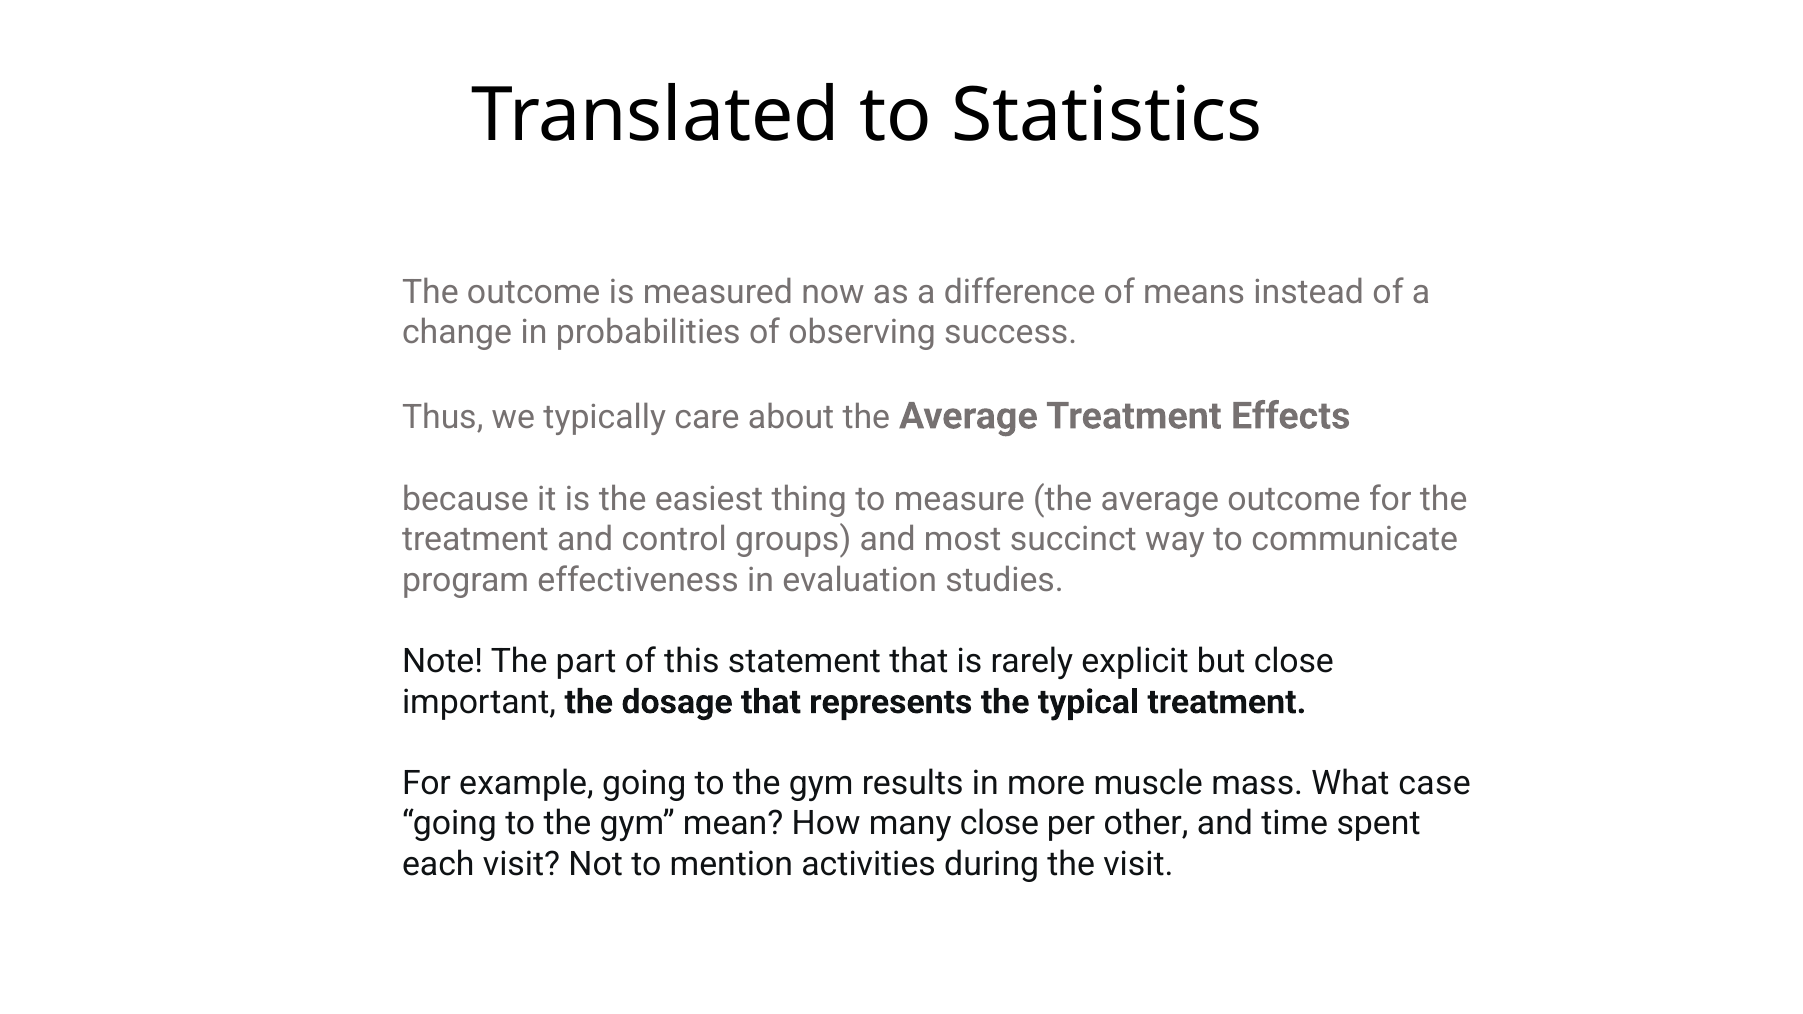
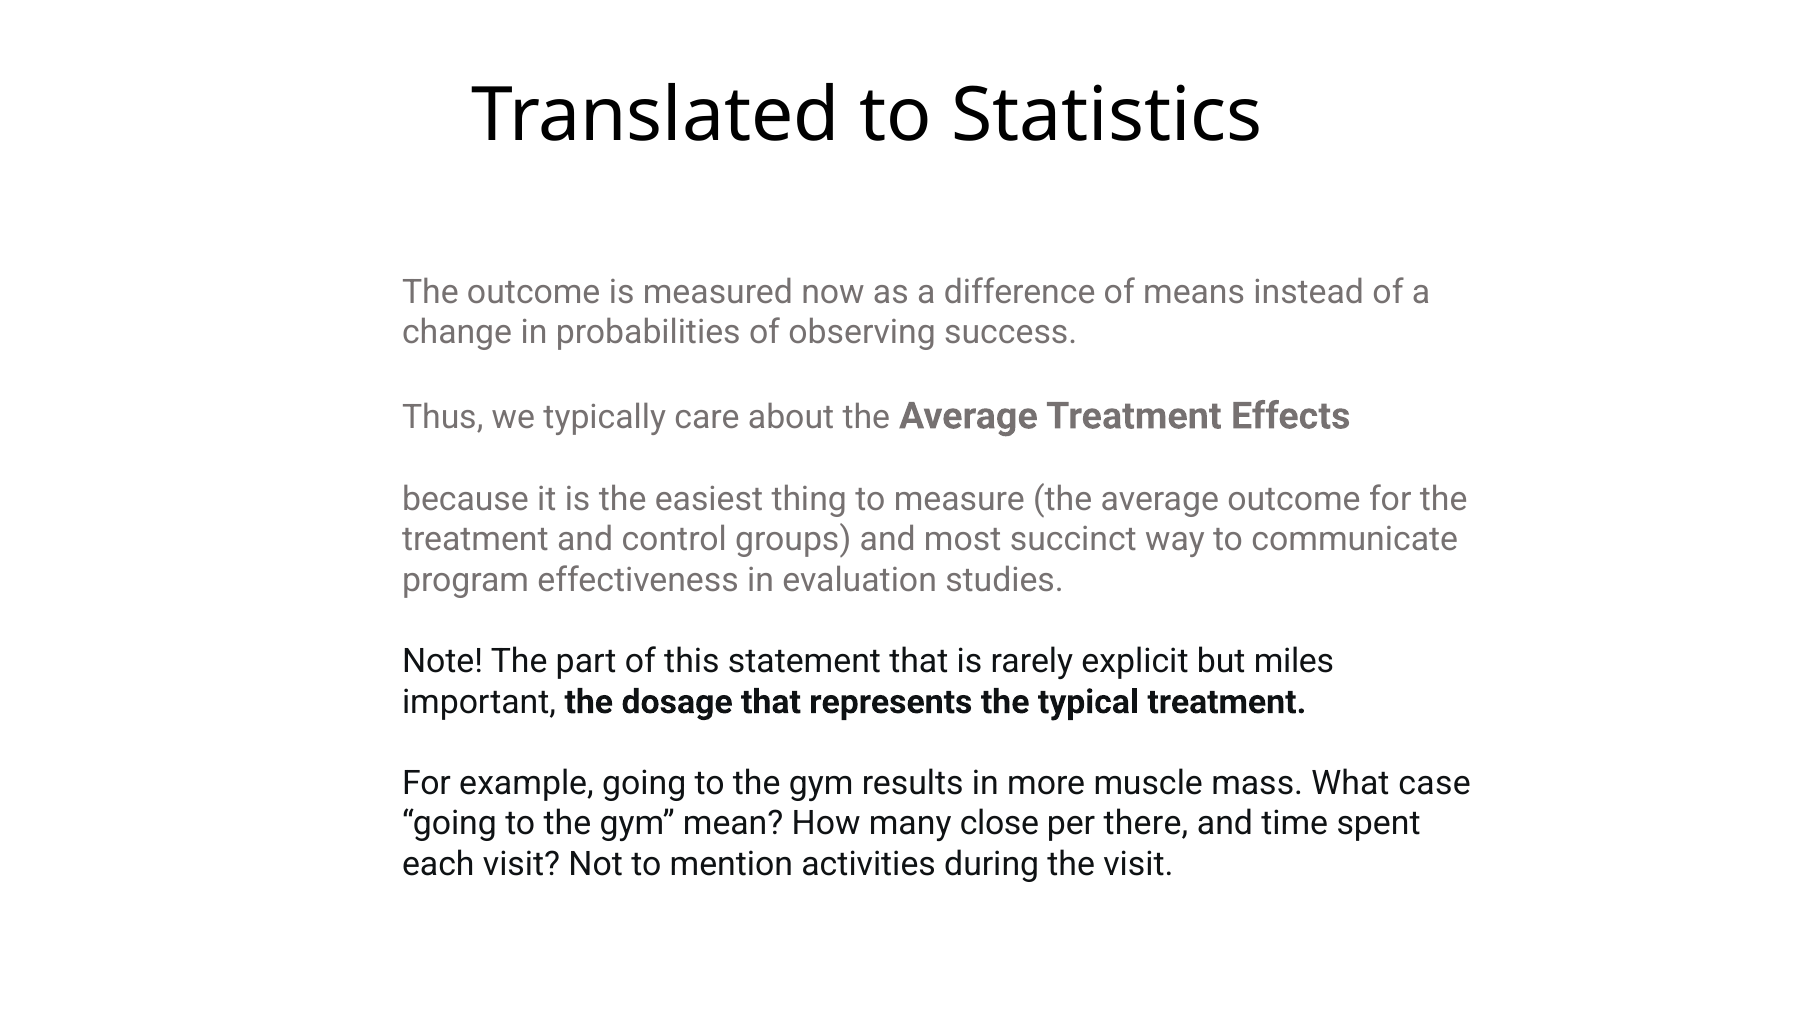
but close: close -> miles
other: other -> there
